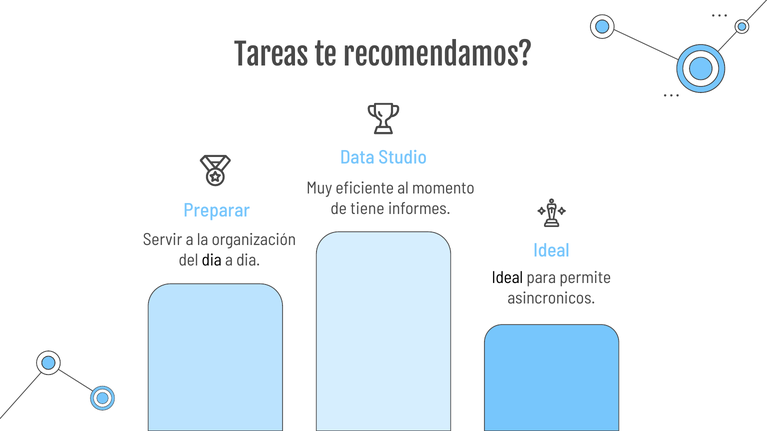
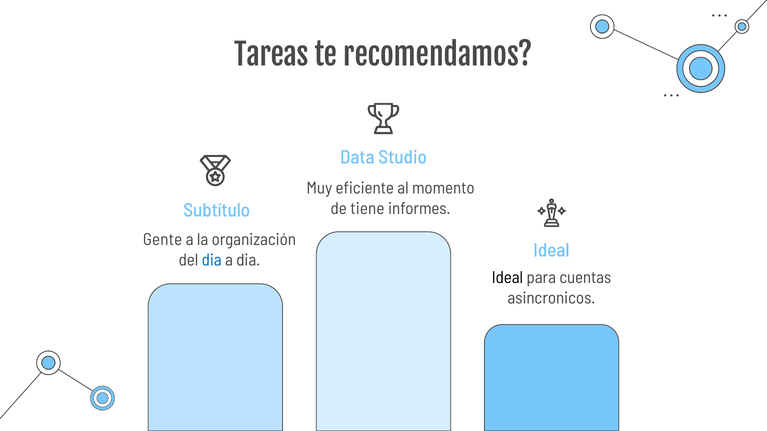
Preparar: Preparar -> Subtítulo
Servir: Servir -> Gente
dia at (212, 261) colour: black -> blue
permite: permite -> cuentas
